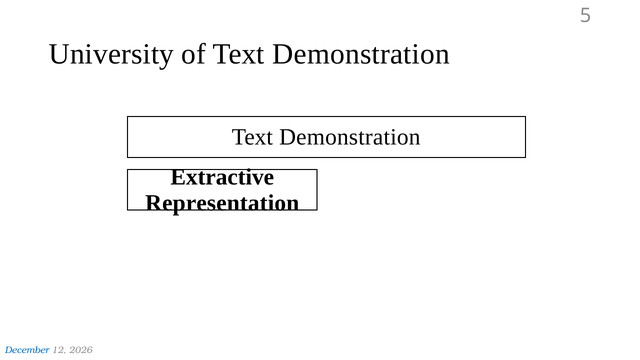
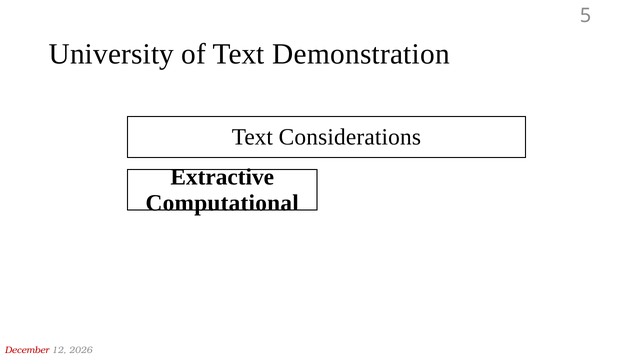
Demonstration at (350, 137): Demonstration -> Considerations
Representation: Representation -> Computational
December colour: blue -> red
